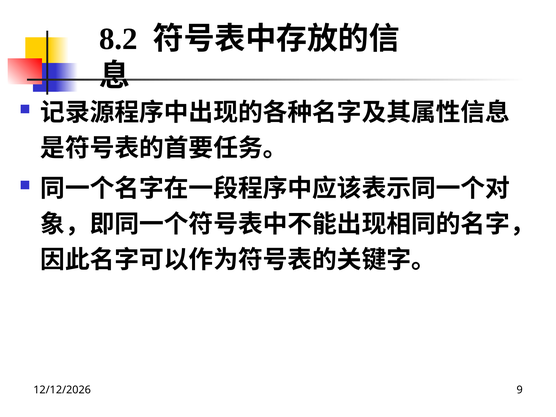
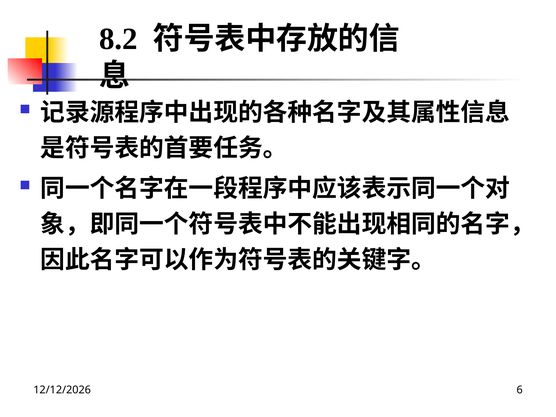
9: 9 -> 6
